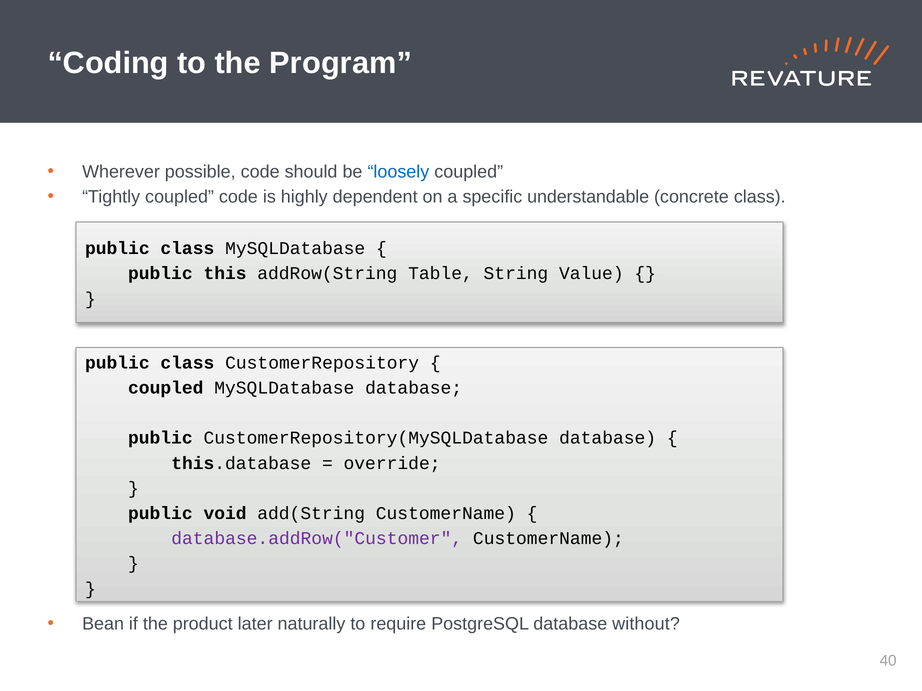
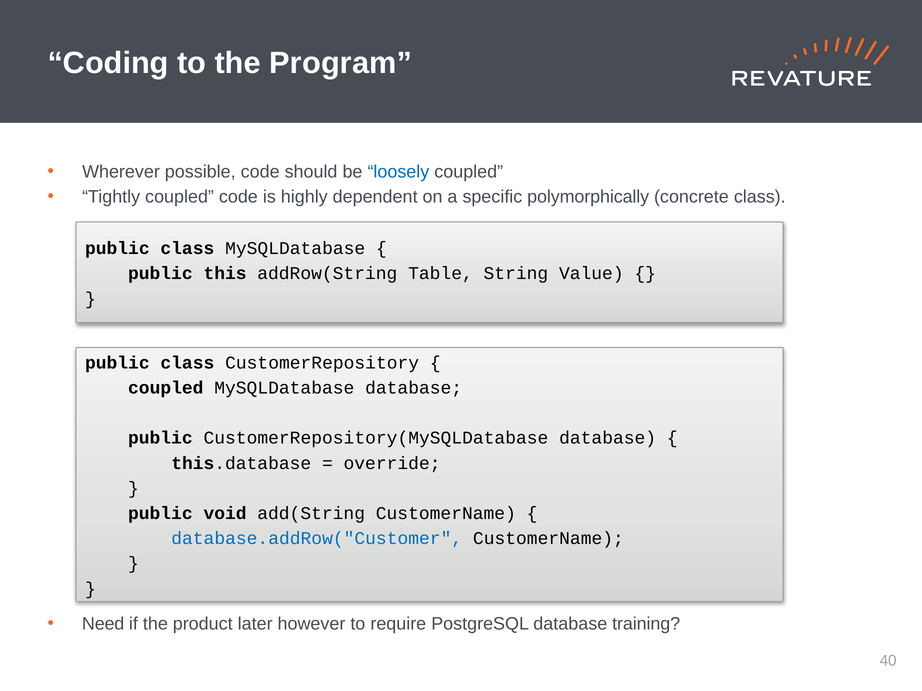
understandable: understandable -> polymorphically
database.addRow("Customer colour: purple -> blue
Bean: Bean -> Need
naturally: naturally -> however
without: without -> training
